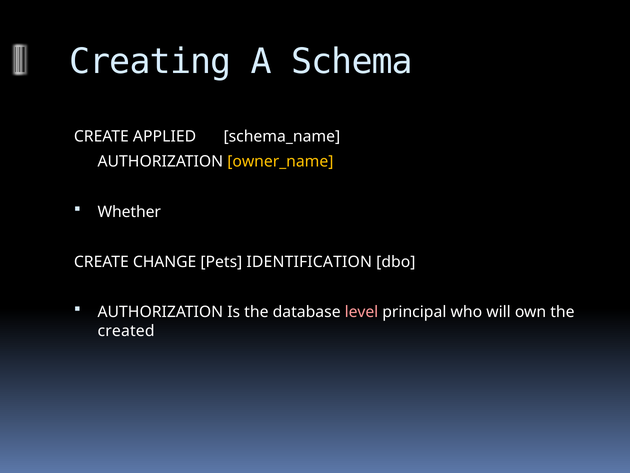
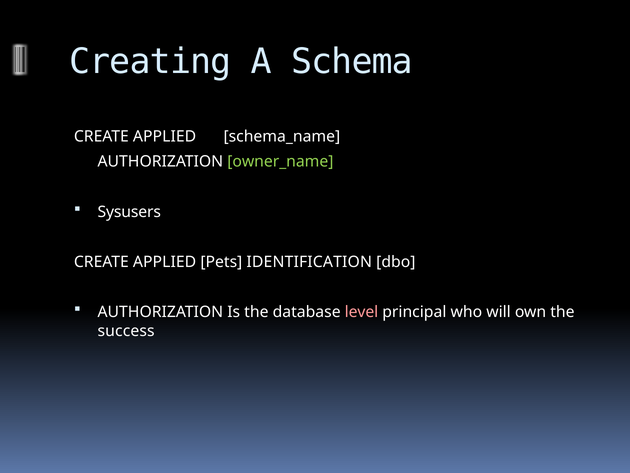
owner_name colour: yellow -> light green
Whether: Whether -> Sysusers
CHANGE at (165, 262): CHANGE -> APPLIED
created: created -> success
